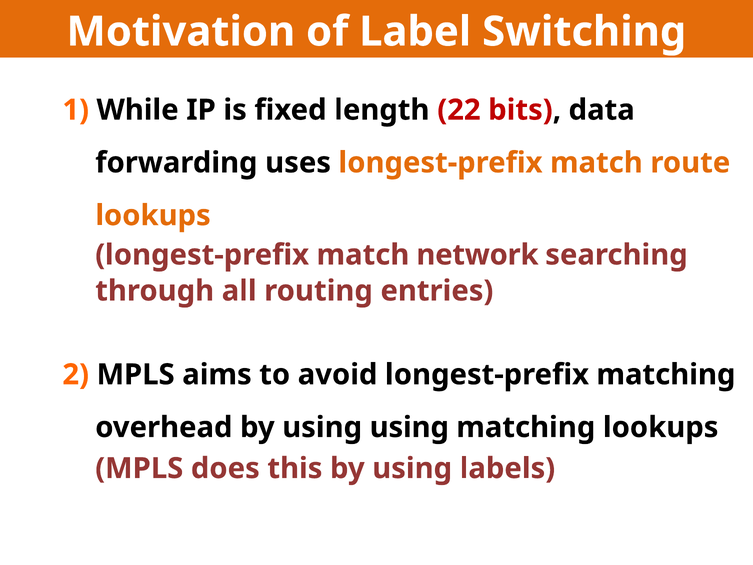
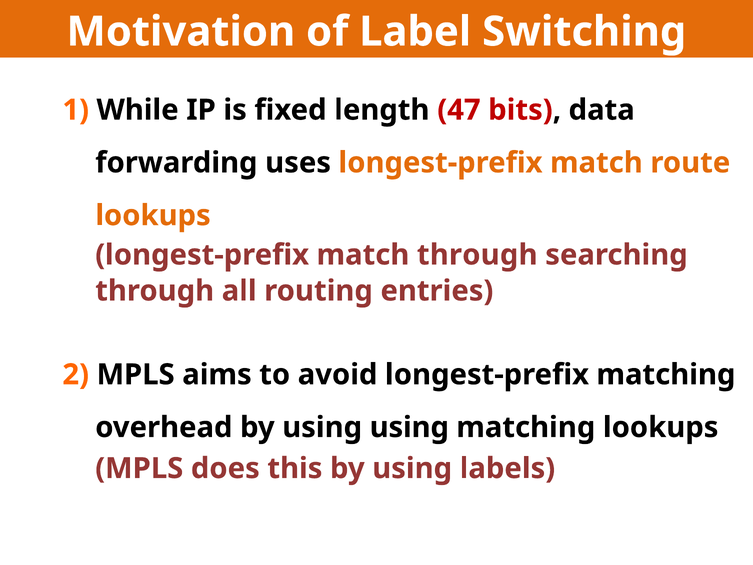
22: 22 -> 47
match network: network -> through
